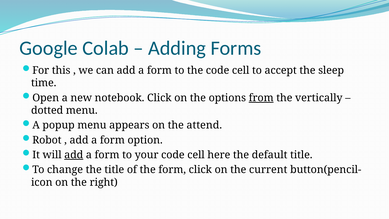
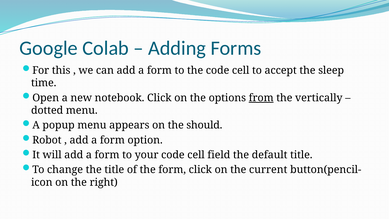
attend: attend -> should
add at (74, 155) underline: present -> none
here: here -> field
